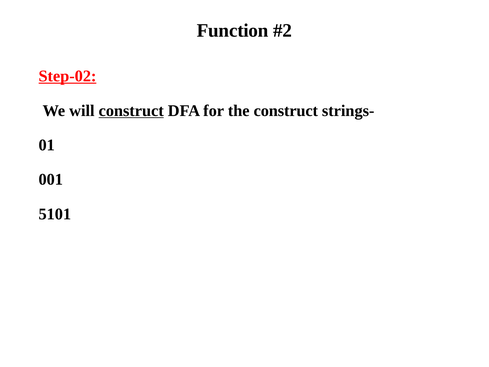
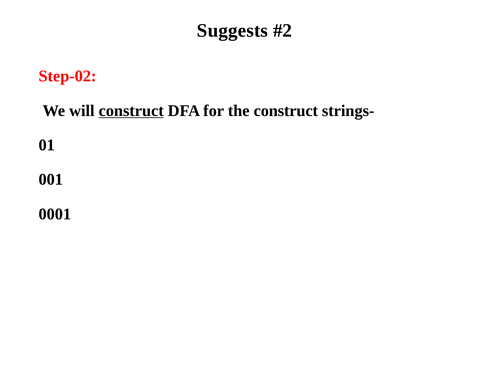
Function: Function -> Suggests
Step-02 underline: present -> none
5101: 5101 -> 0001
